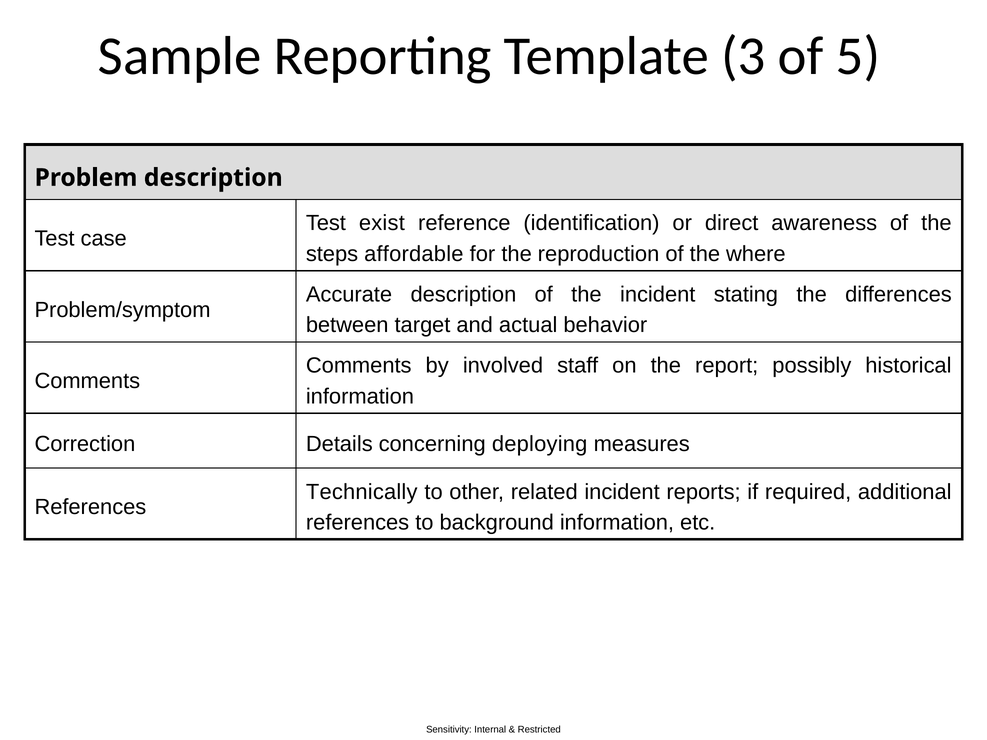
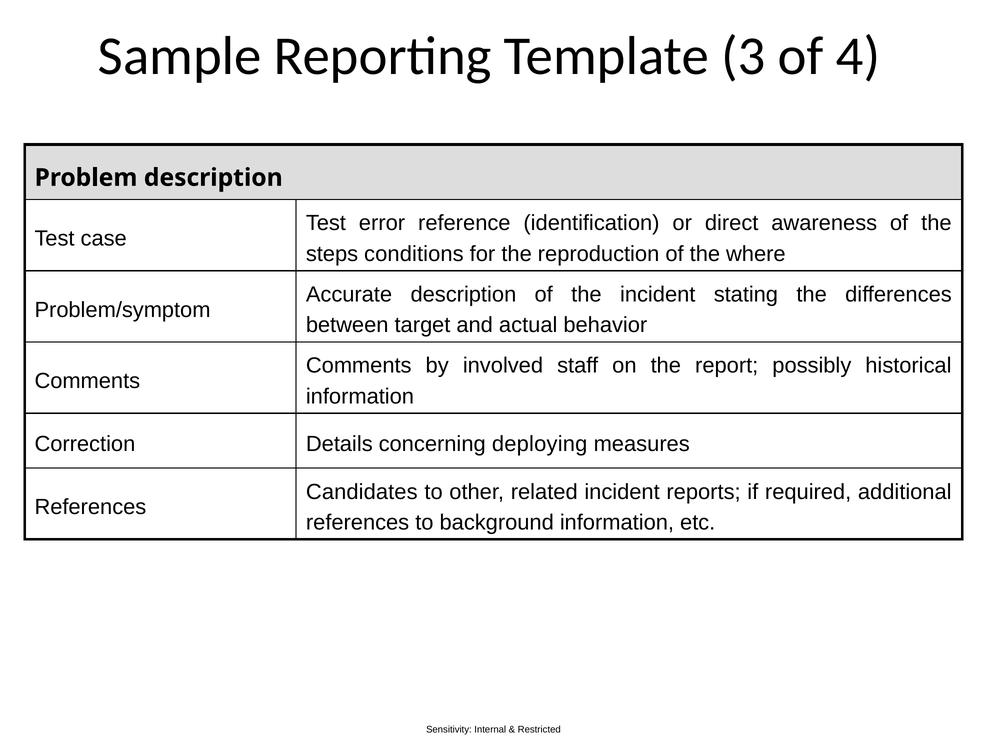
5: 5 -> 4
exist: exist -> error
affordable: affordable -> conditions
Technically: Technically -> Candidates
